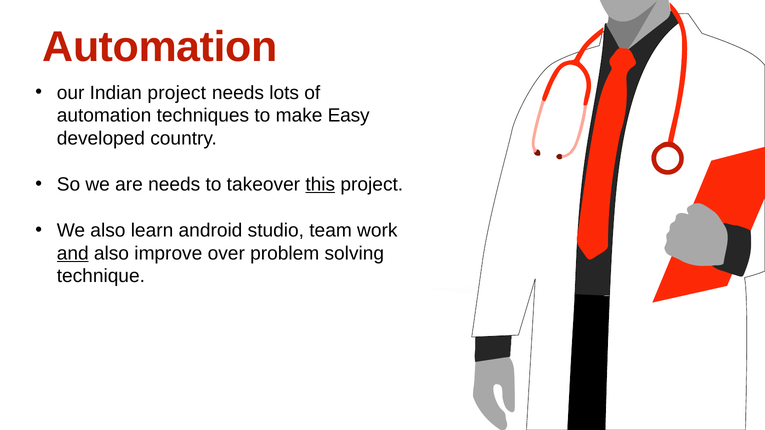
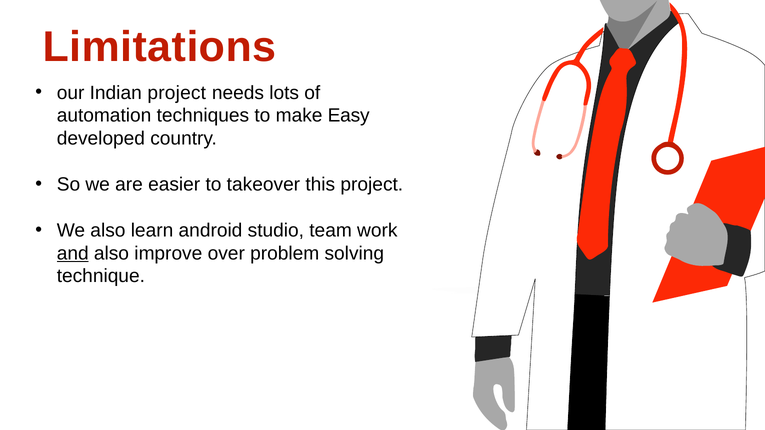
Automation at (160, 47): Automation -> Limitations
are needs: needs -> easier
this underline: present -> none
